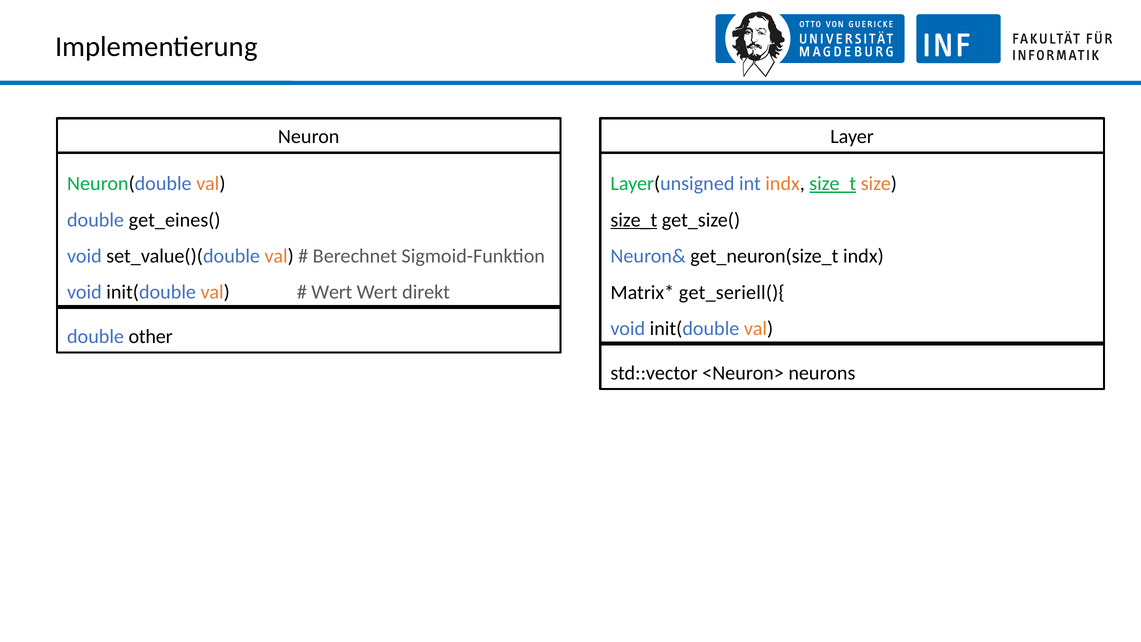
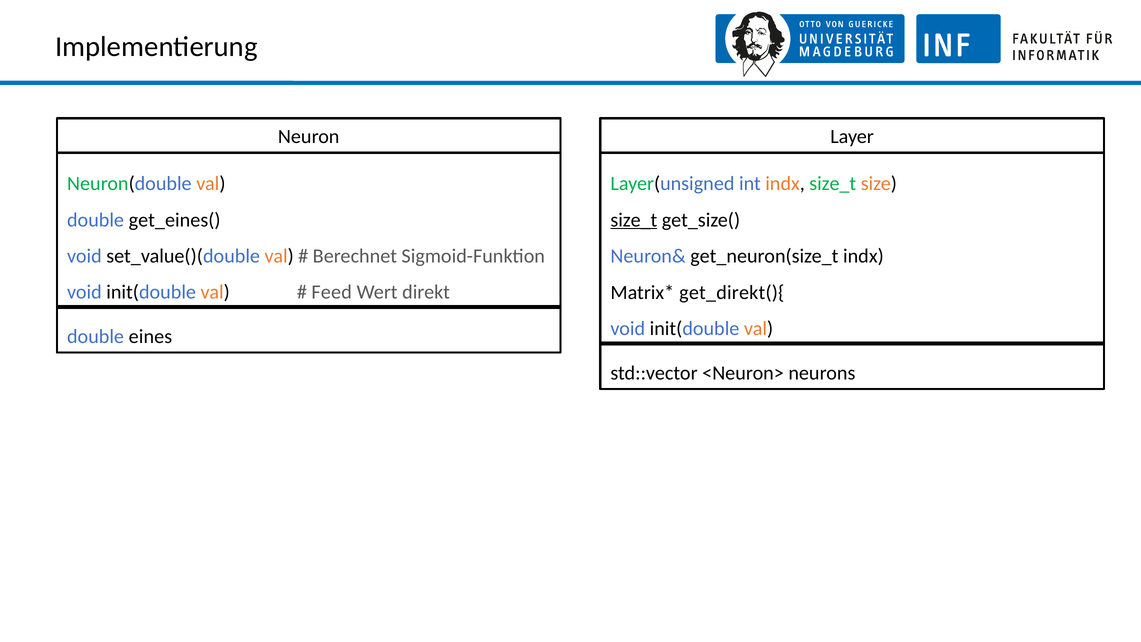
size_t at (833, 184) underline: present -> none
Wert at (332, 292): Wert -> Feed
get_seriell(){: get_seriell(){ -> get_direkt(){
other: other -> eines
